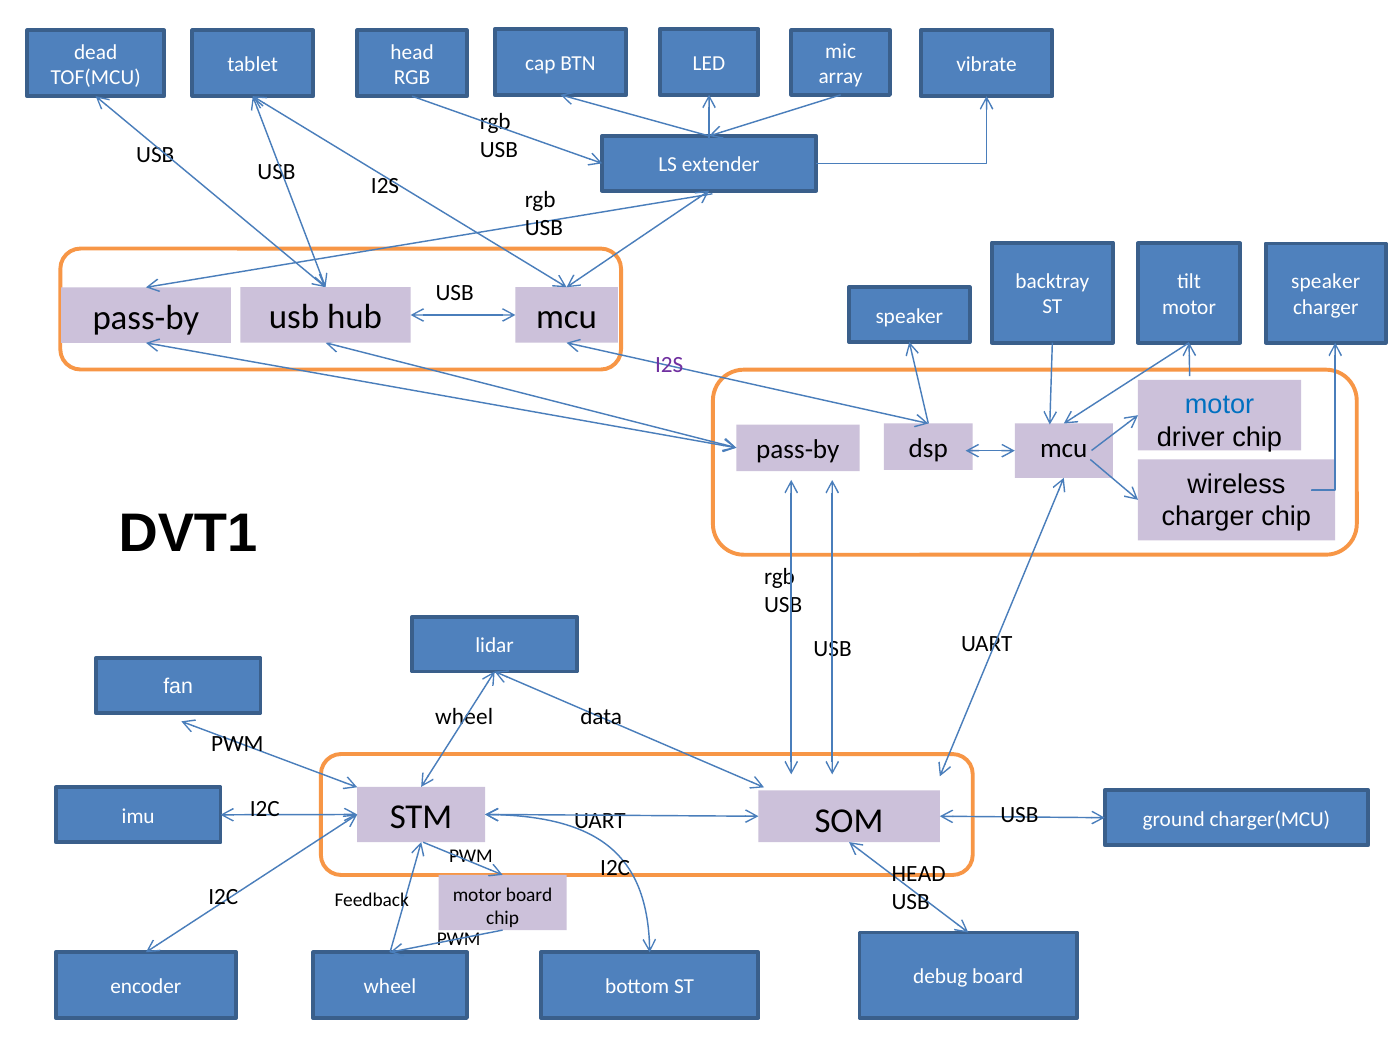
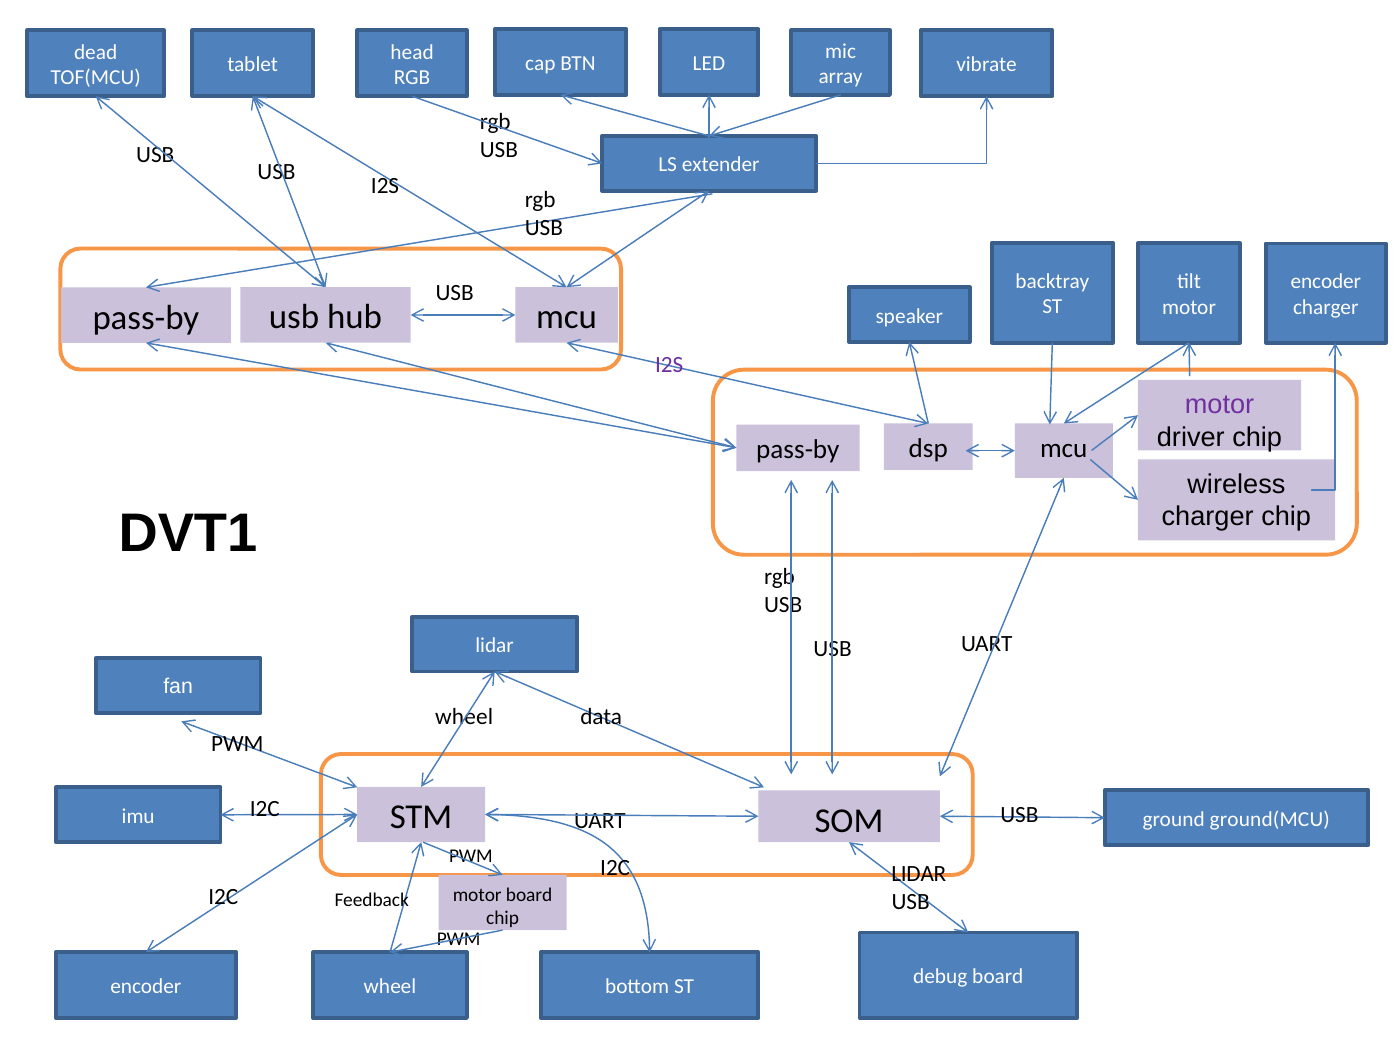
speaker at (1326, 282): speaker -> encoder
motor at (1220, 405) colour: blue -> purple
charger(MCU: charger(MCU -> ground(MCU
HEAD at (919, 874): HEAD -> LIDAR
